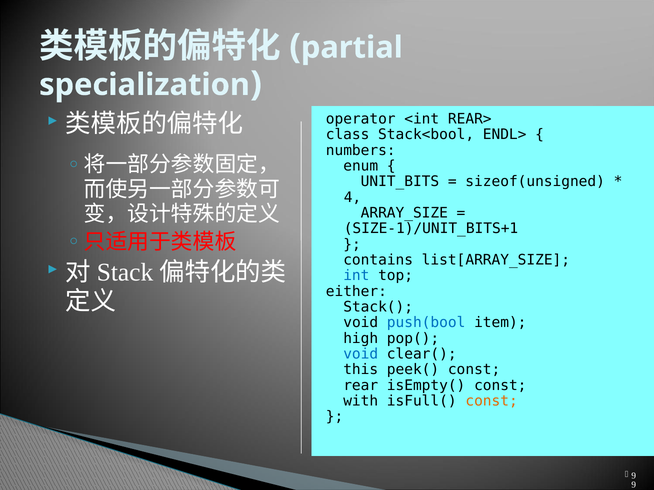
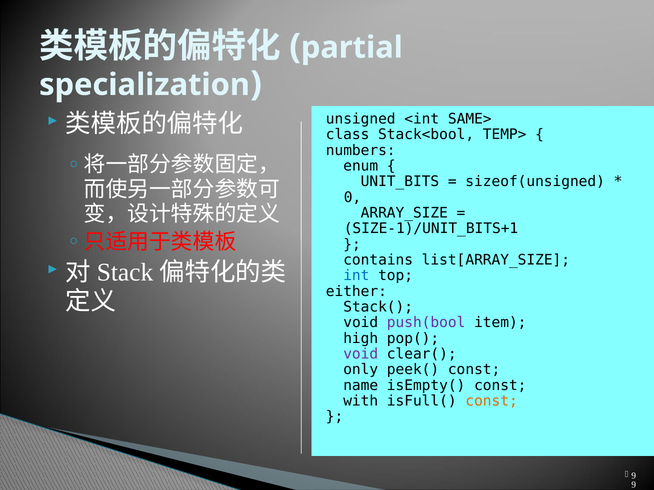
operator: operator -> unsigned
REAR>: REAR> -> SAME>
ENDL>: ENDL> -> TEMP>
4: 4 -> 0
push(bool colour: blue -> purple
void at (361, 354) colour: blue -> purple
this: this -> only
rear: rear -> name
